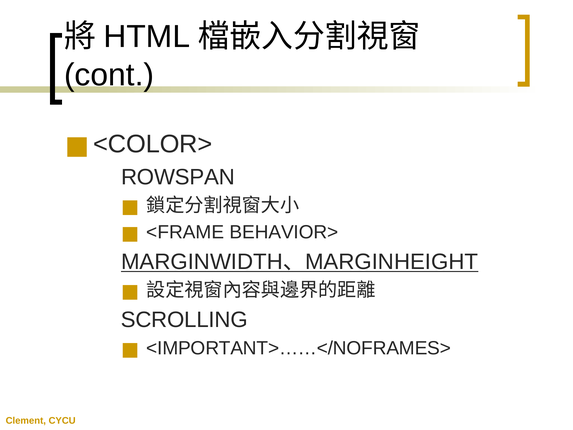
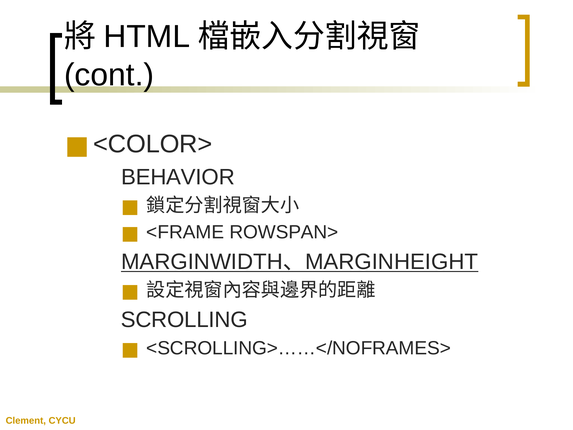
ROWSPAN: ROWSPAN -> BEHAVIOR
BEHAVIOR>: BEHAVIOR> -> ROWSPAN>
<IMPORTANT>……</NOFRAMES>: <IMPORTANT>……</NOFRAMES> -> <SCROLLING>……</NOFRAMES>
